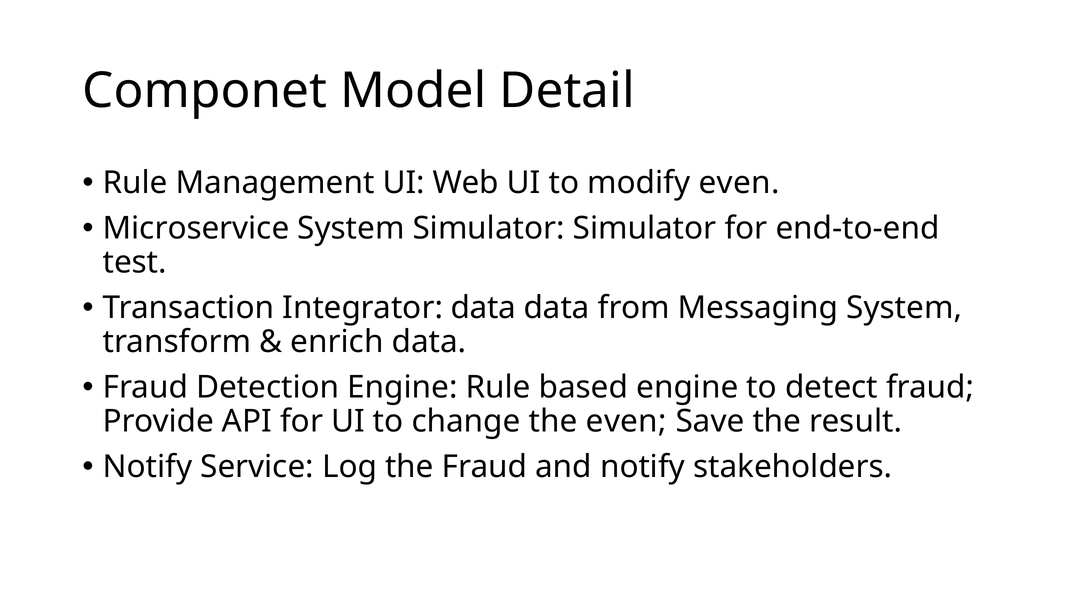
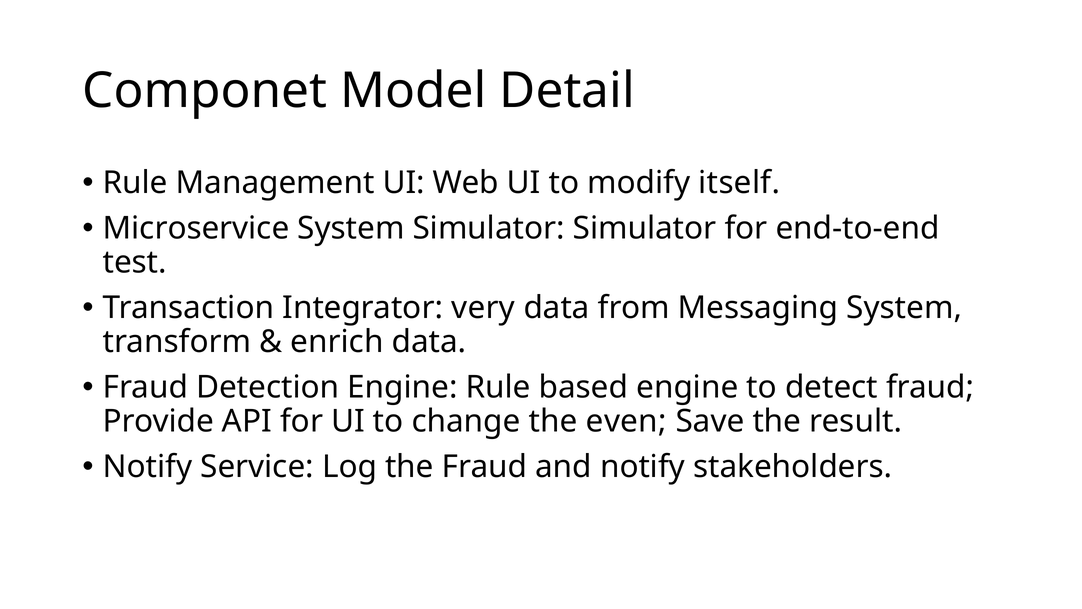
modify even: even -> itself
Integrator data: data -> very
